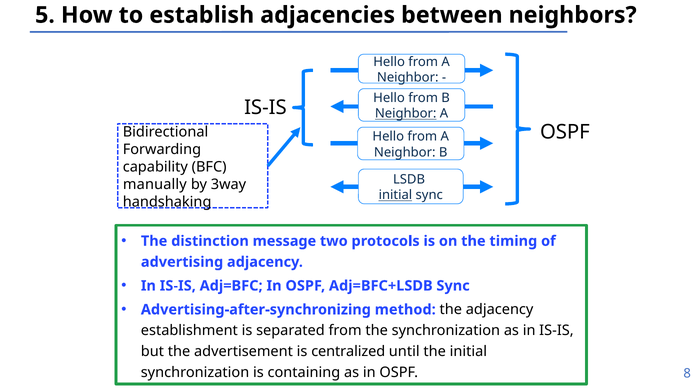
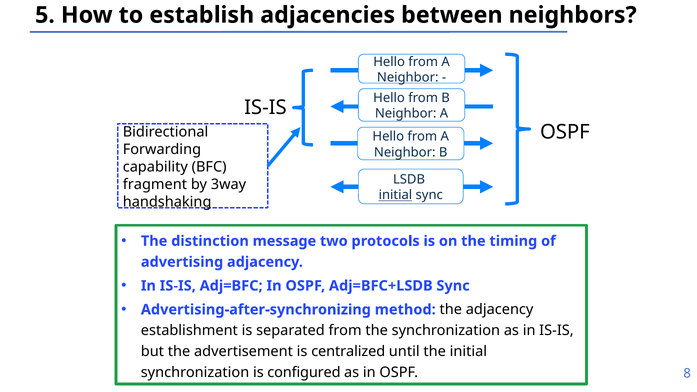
Neighbor at (406, 114) underline: present -> none
manually: manually -> fragment
containing: containing -> configured
